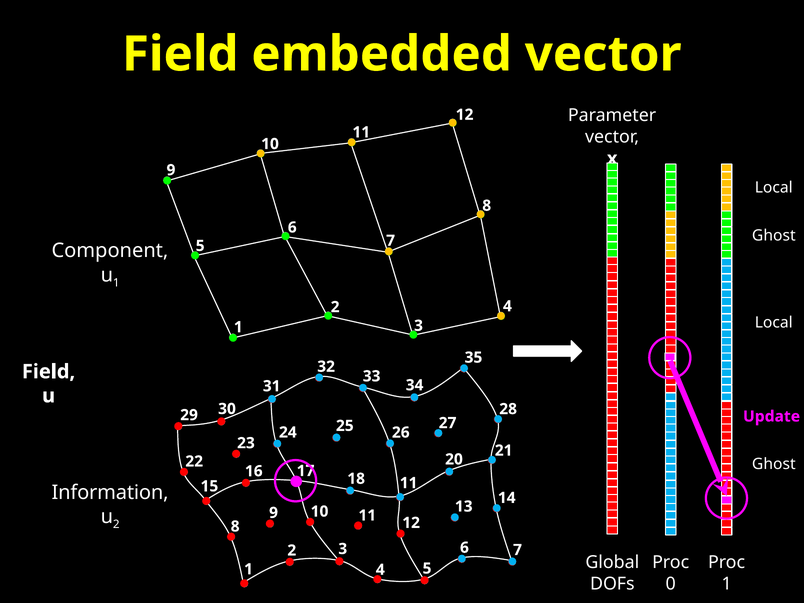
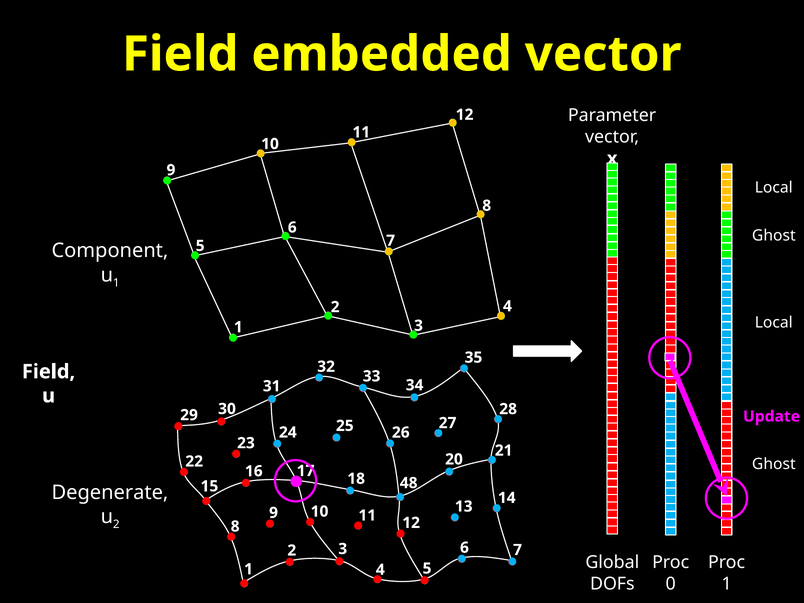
11 at (409, 483): 11 -> 48
Information: Information -> Degenerate
